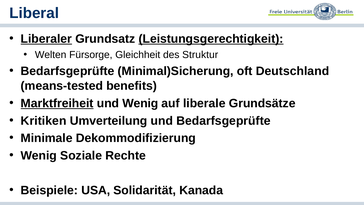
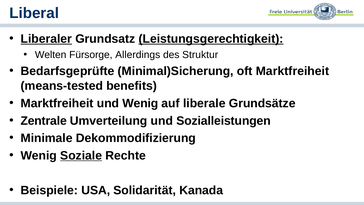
Gleichheit: Gleichheit -> Allerdings
oft Deutschland: Deutschland -> Marktfreiheit
Marktfreiheit at (57, 103) underline: present -> none
Kritiken: Kritiken -> Zentrale
und Bedarfsgeprüfte: Bedarfsgeprüfte -> Sozialleistungen
Soziale underline: none -> present
